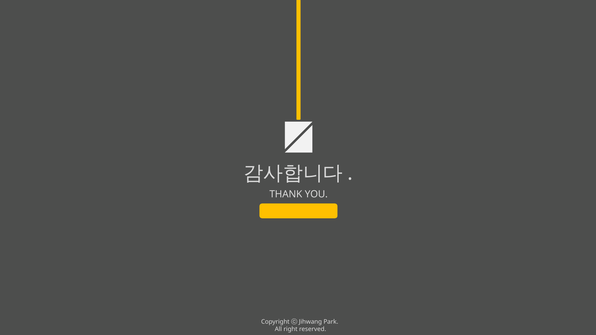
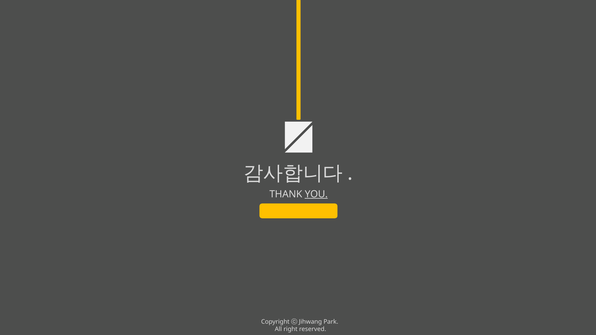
YOU underline: none -> present
